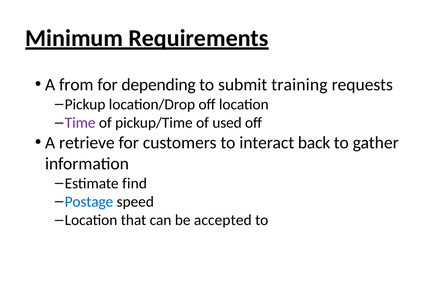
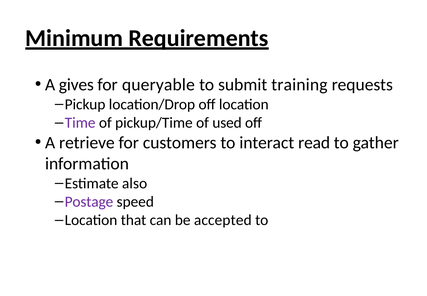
from: from -> gives
depending: depending -> queryable
back: back -> read
find: find -> also
Postage colour: blue -> purple
